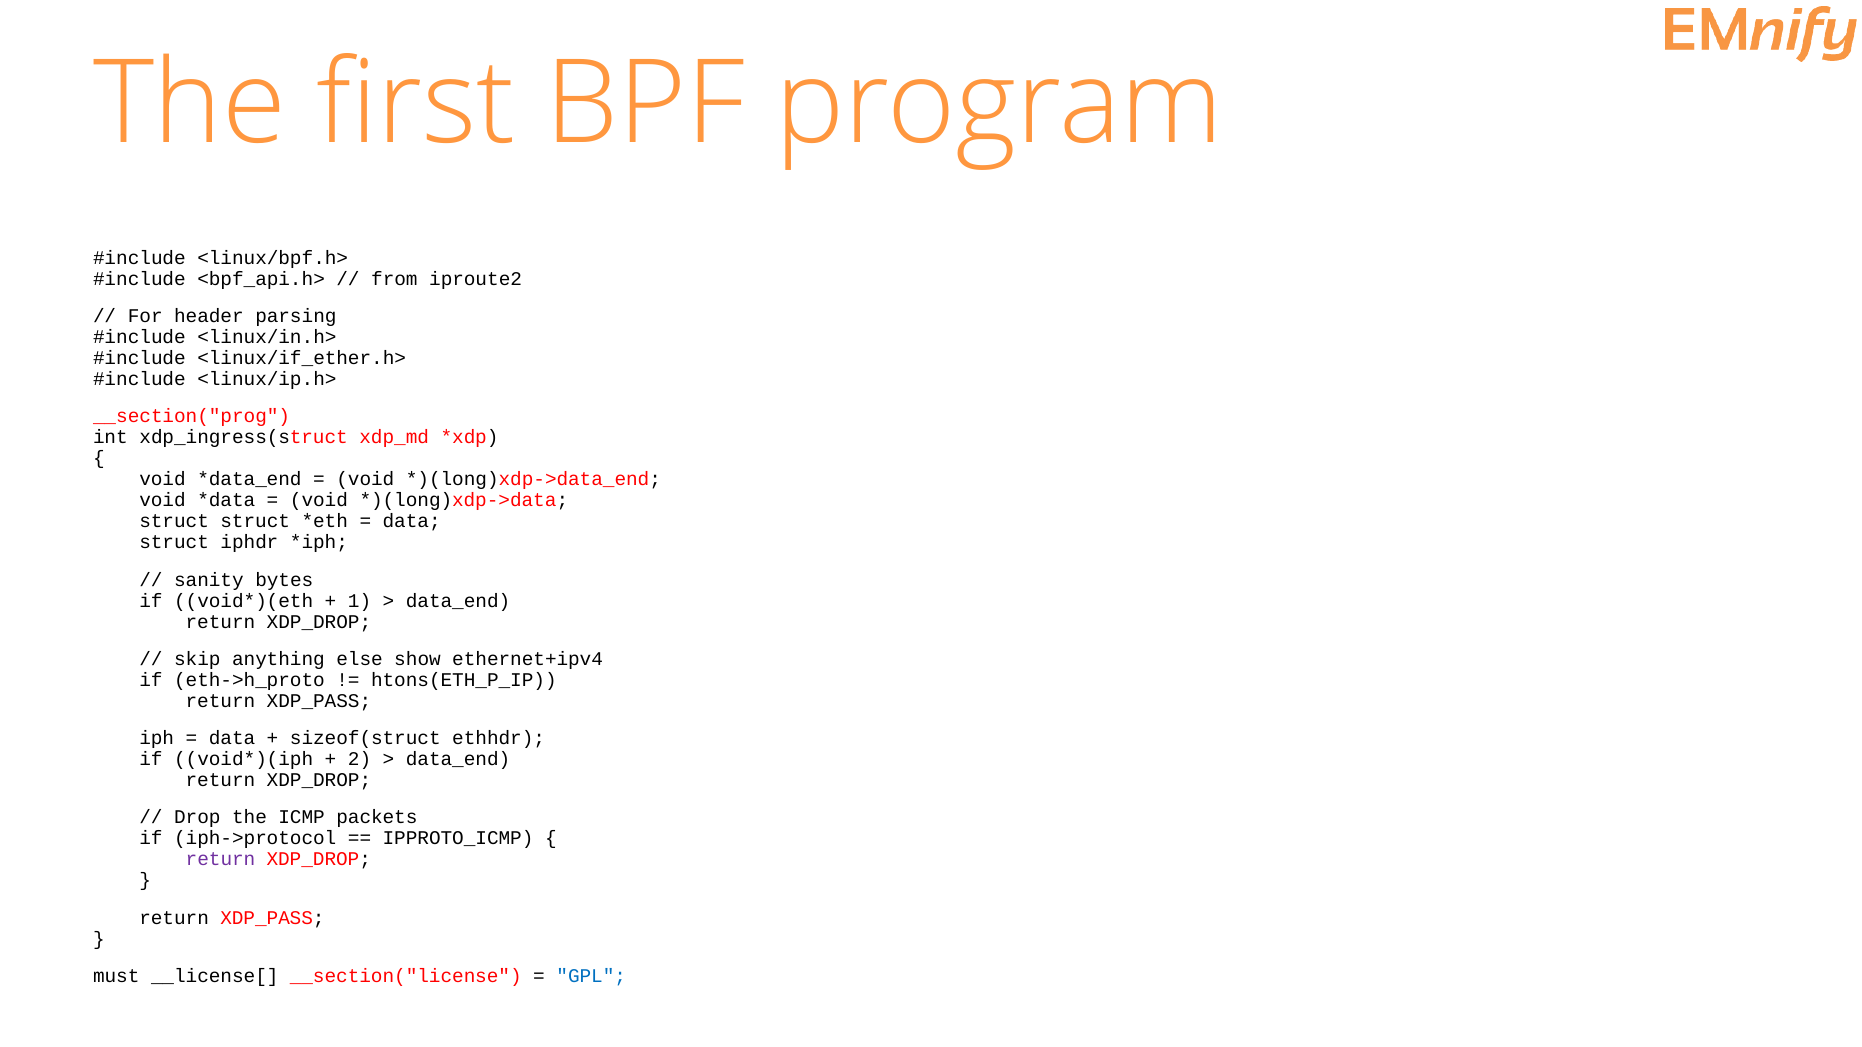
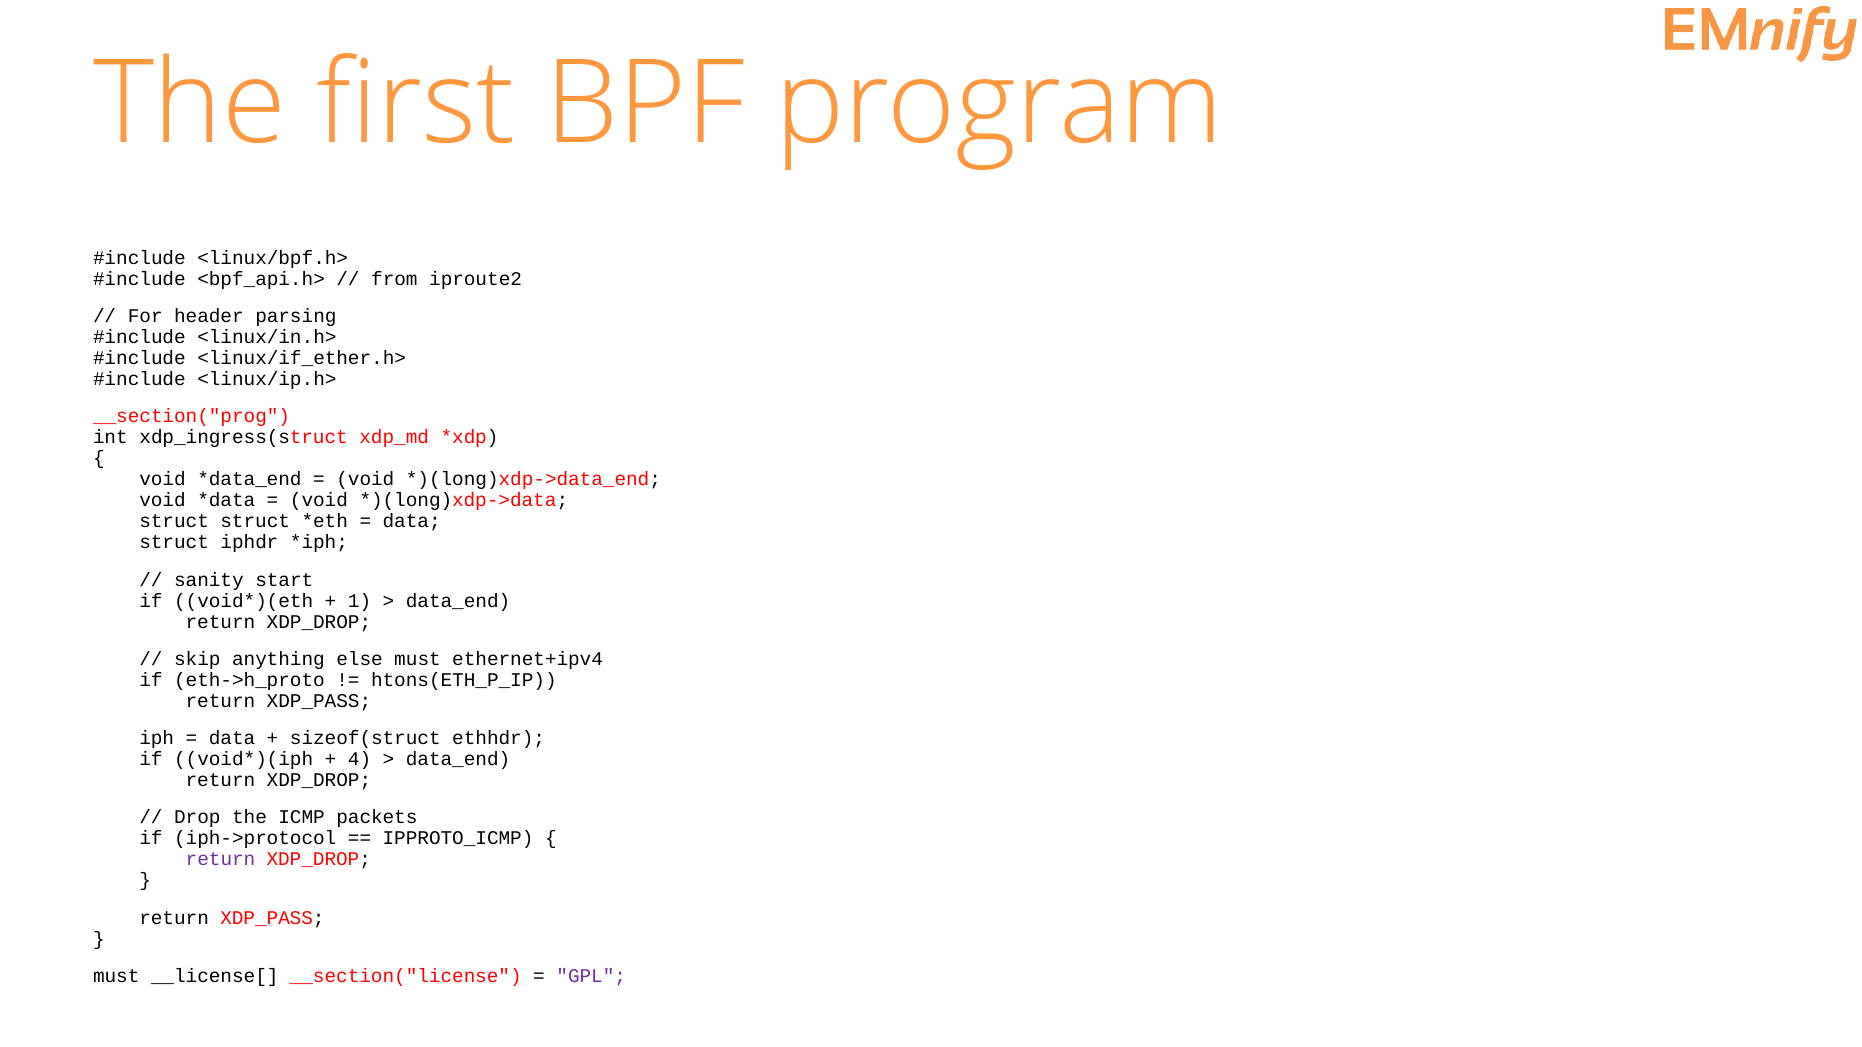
bytes: bytes -> start
else show: show -> must
2: 2 -> 4
GPL colour: blue -> purple
